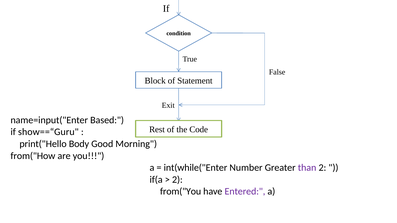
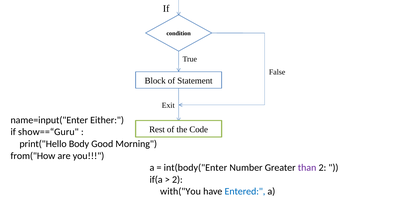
Based: Based -> Either
int(while("Enter: int(while("Enter -> int(body("Enter
from("You: from("You -> with("You
Entered colour: purple -> blue
